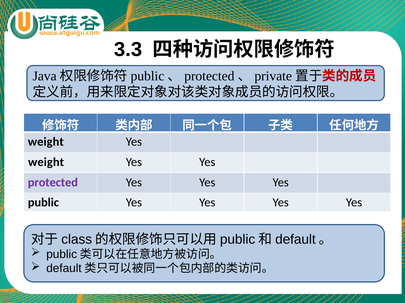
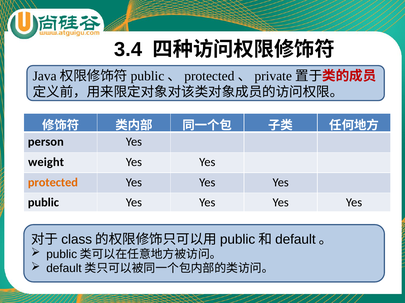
3.3: 3.3 -> 3.4
weight at (46, 142): weight -> person
protected colour: purple -> orange
